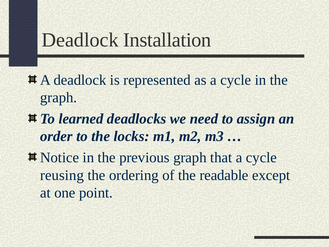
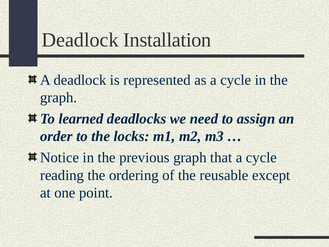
reusing: reusing -> reading
readable: readable -> reusable
